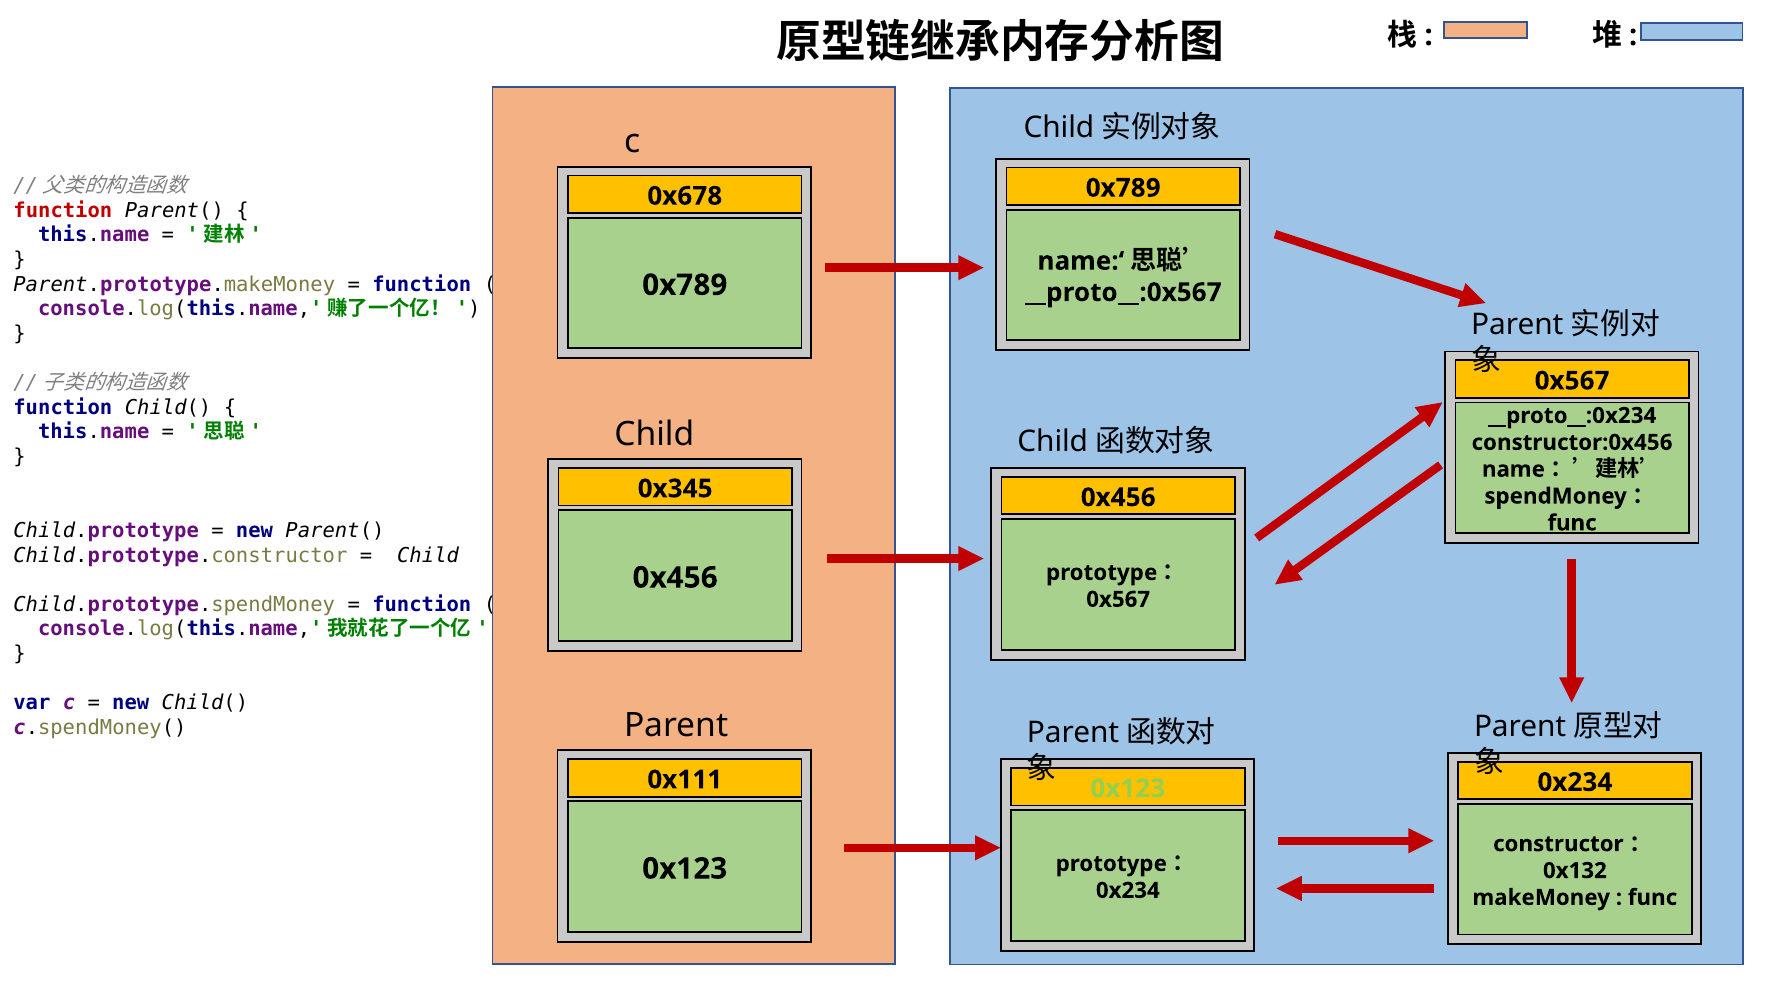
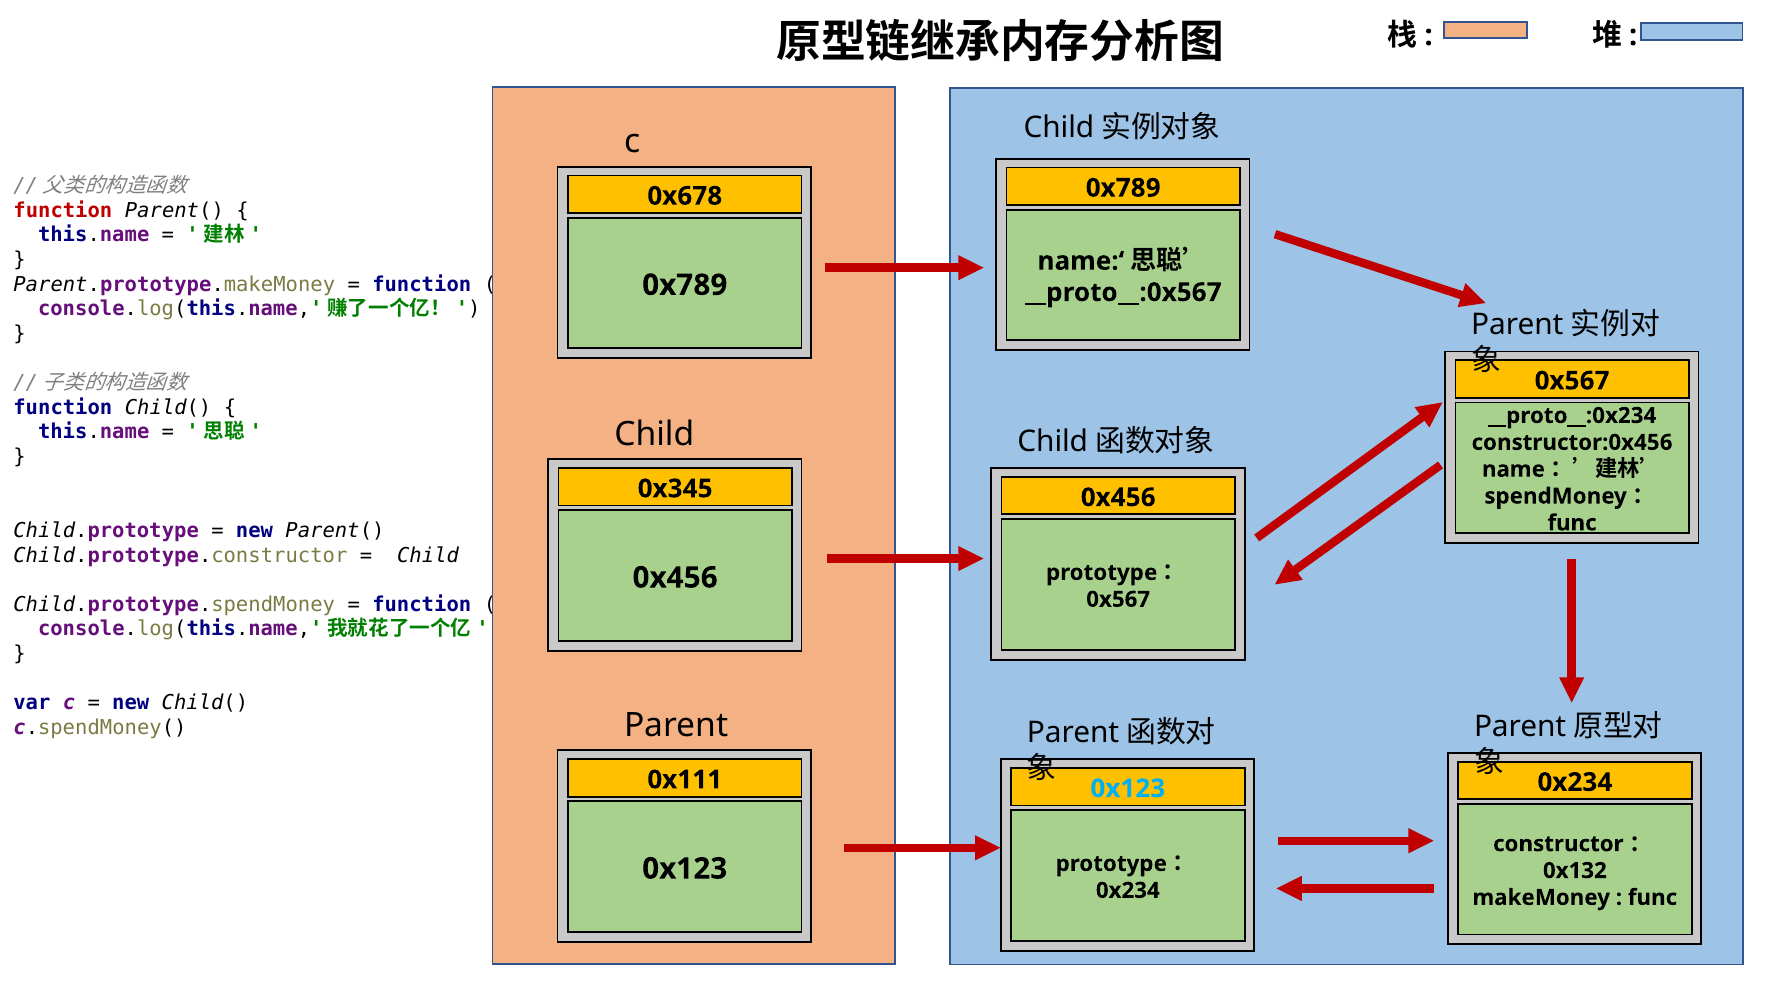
0x123 at (1128, 789) colour: light green -> light blue
